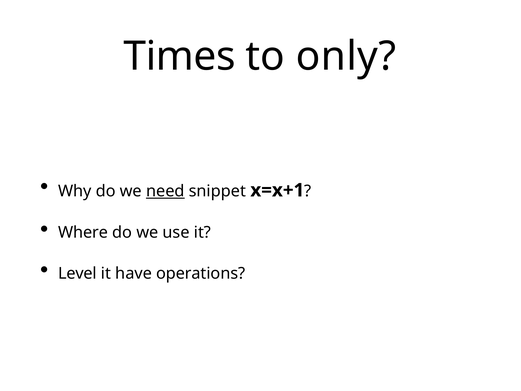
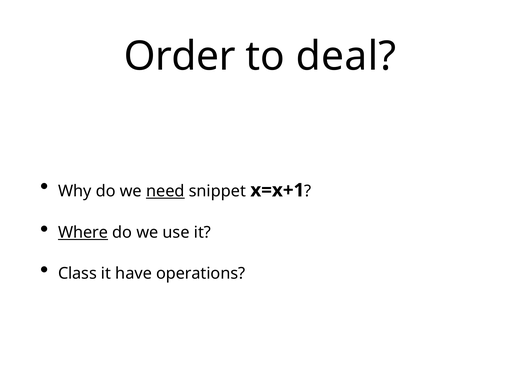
Times: Times -> Order
only: only -> deal
Where underline: none -> present
Level: Level -> Class
